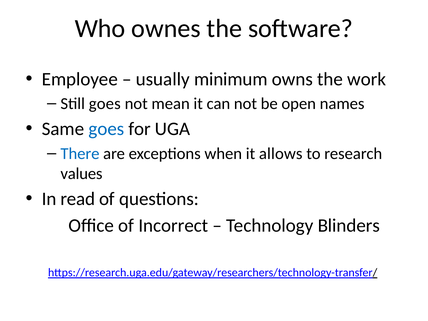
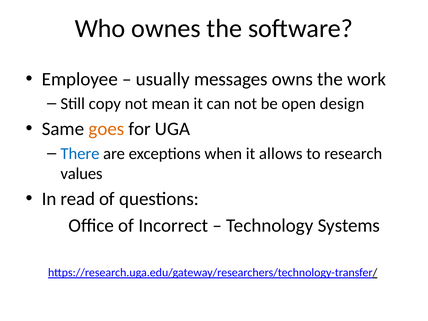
minimum: minimum -> messages
Still goes: goes -> copy
names: names -> design
goes at (106, 129) colour: blue -> orange
Blinders: Blinders -> Systems
